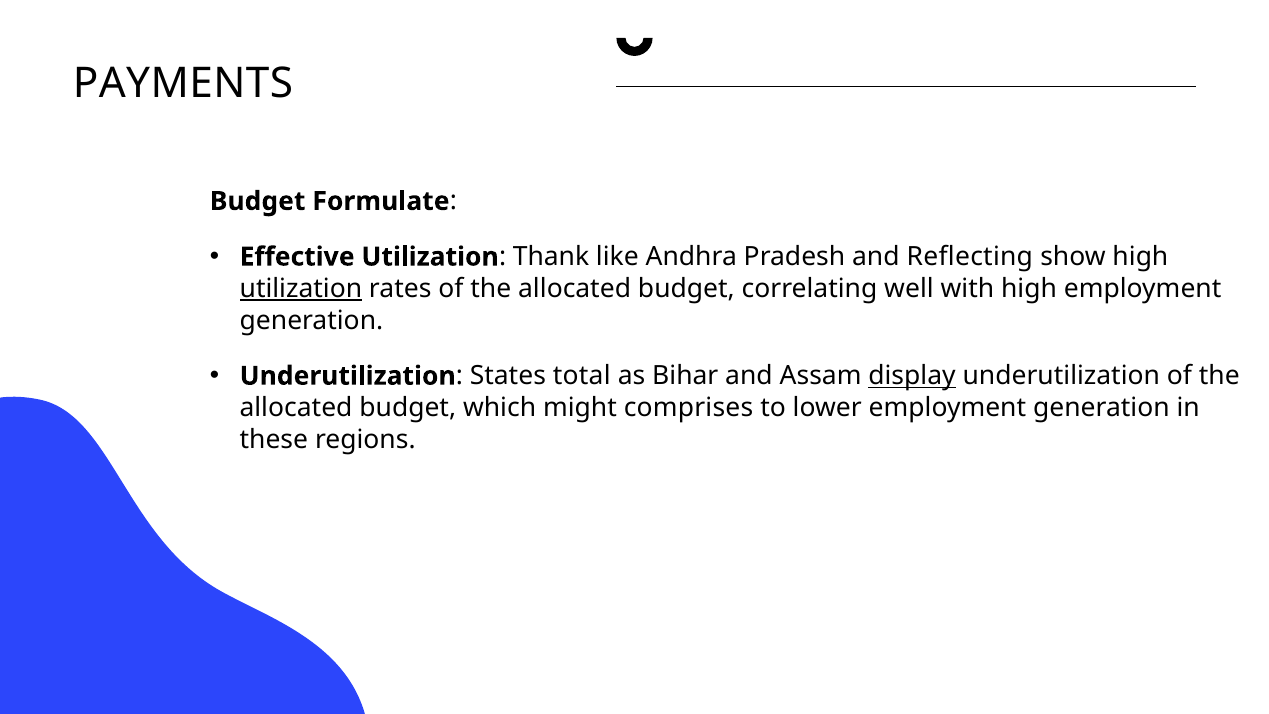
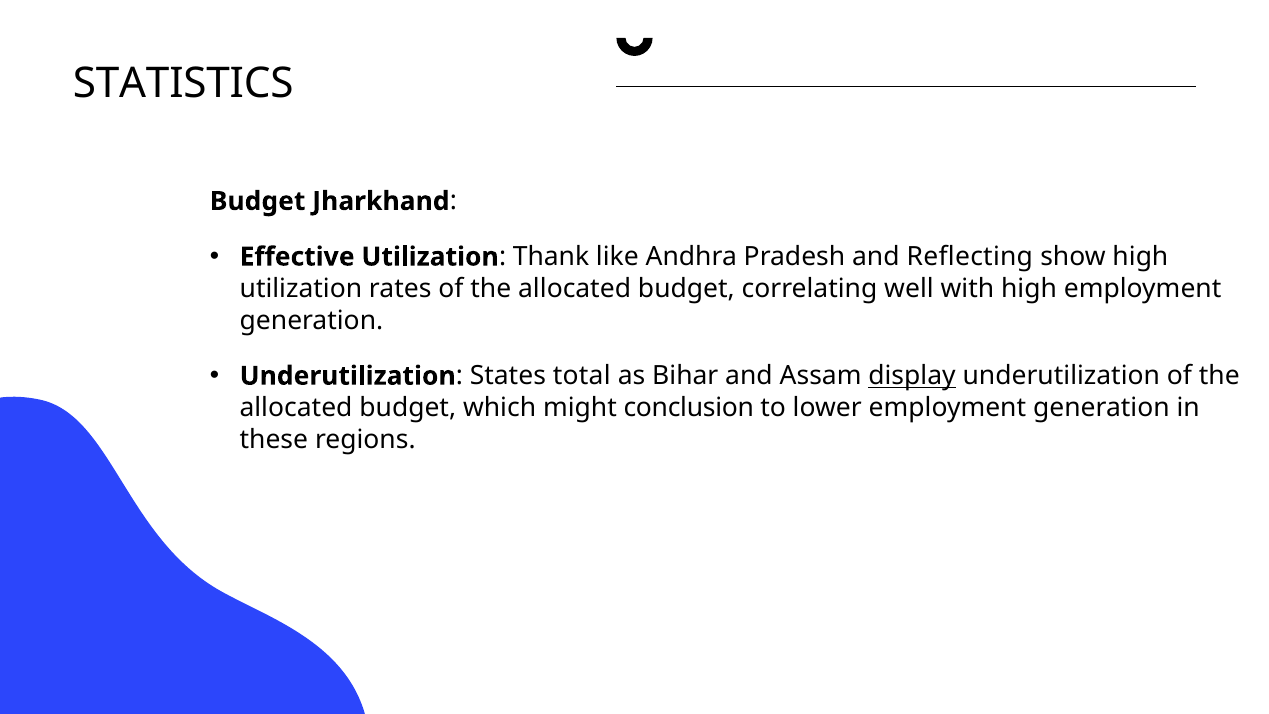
PAYMENTS: PAYMENTS -> STATISTICS
Formulate: Formulate -> Jharkhand
utilization at (301, 289) underline: present -> none
comprises: comprises -> conclusion
